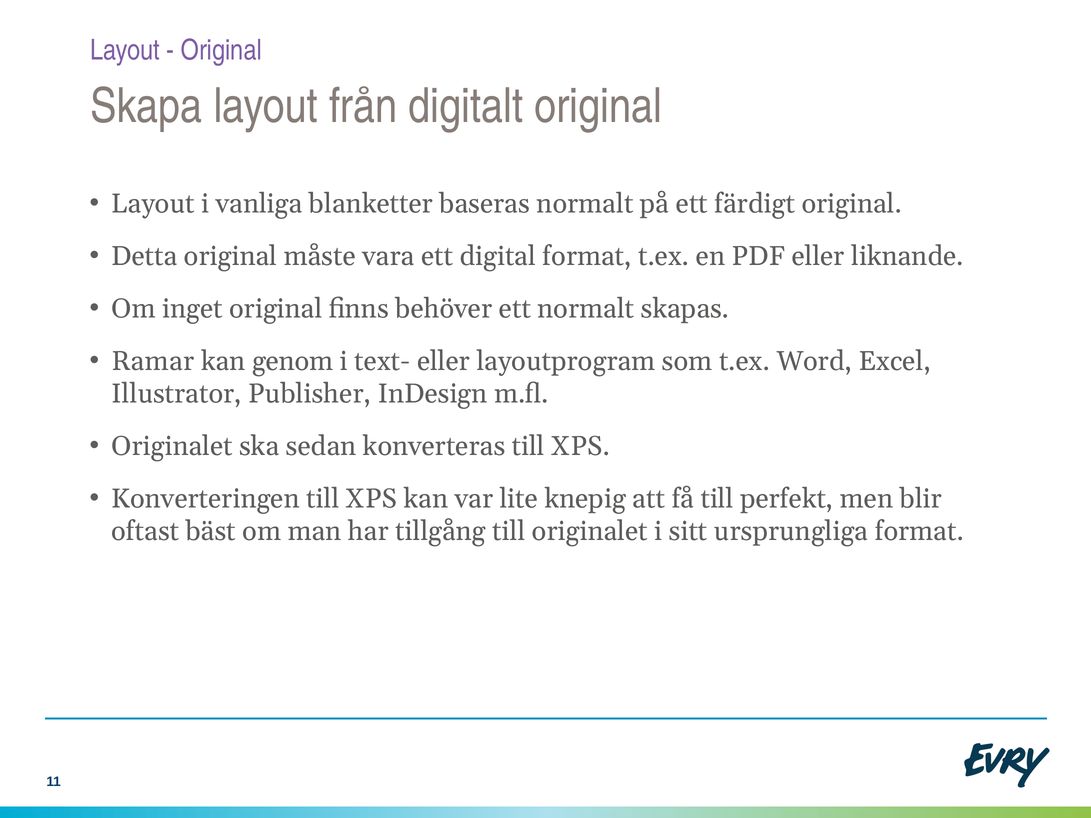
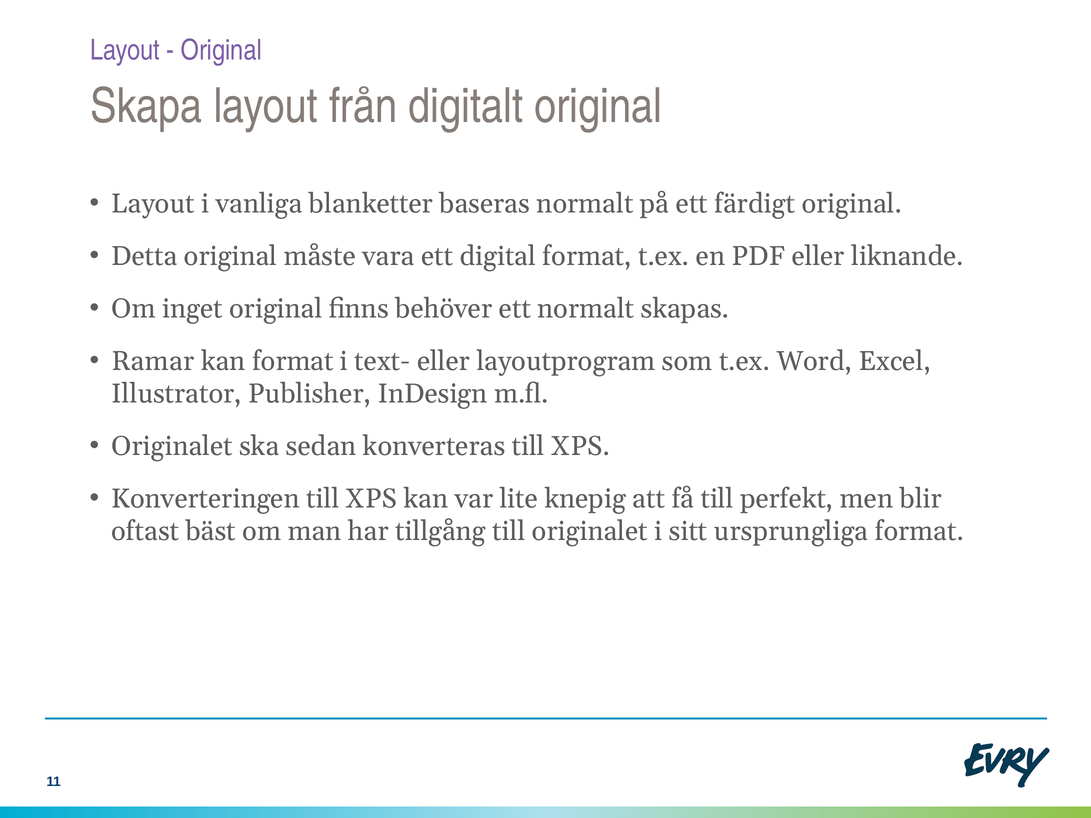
kan genom: genom -> format
